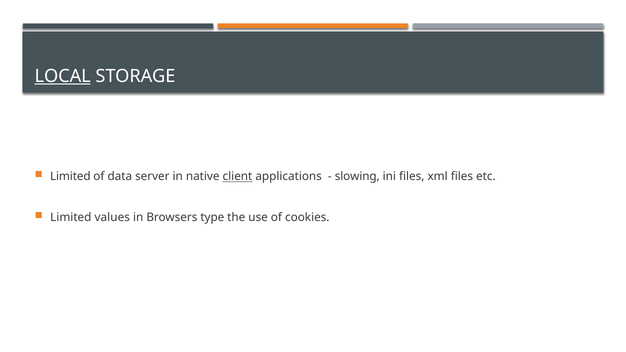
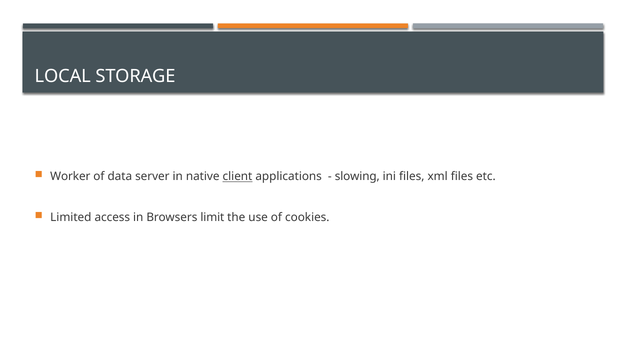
LOCAL underline: present -> none
Limited at (70, 177): Limited -> Worker
values: values -> access
type: type -> limit
